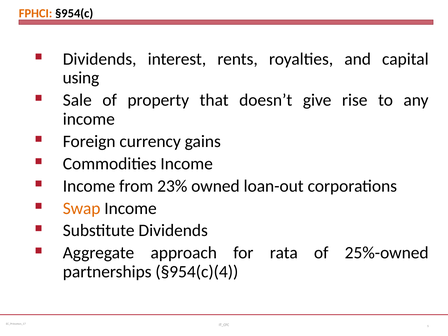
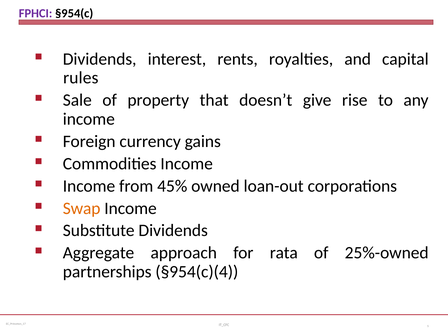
FPHCI colour: orange -> purple
using: using -> rules
23%: 23% -> 45%
